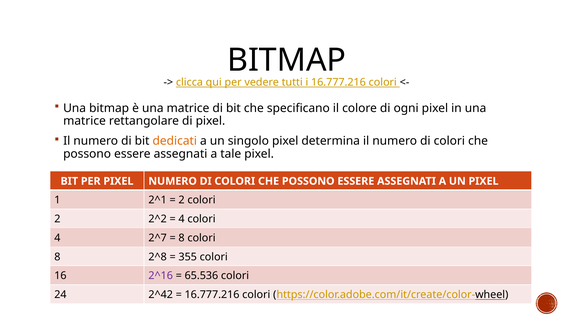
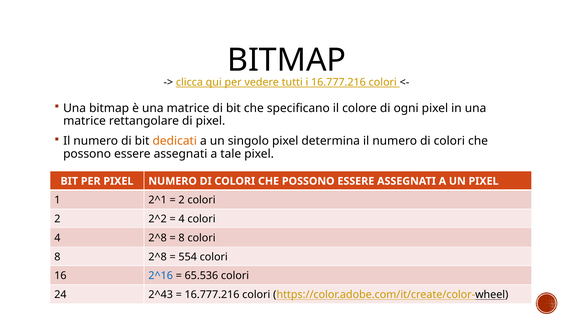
4 2^7: 2^7 -> 2^8
355: 355 -> 554
2^16 colour: purple -> blue
2^42: 2^42 -> 2^43
